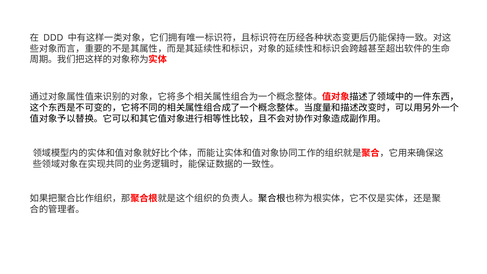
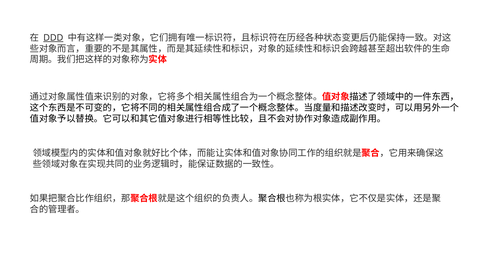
DDD underline: none -> present
